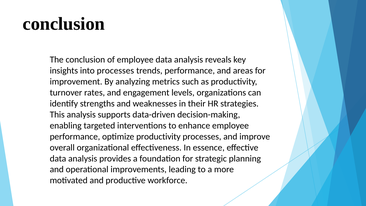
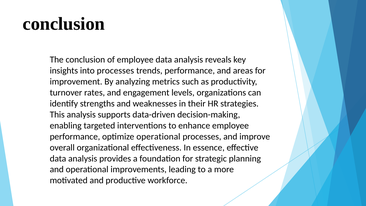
optimize productivity: productivity -> operational
